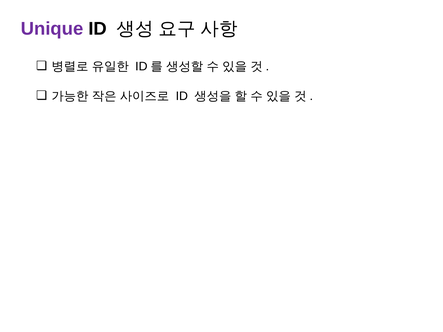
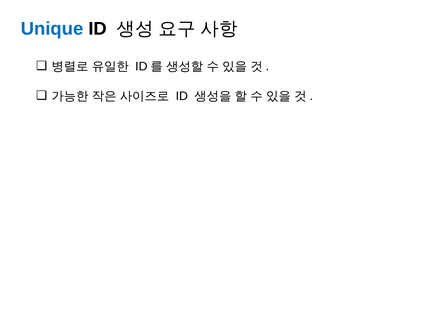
Unique colour: purple -> blue
